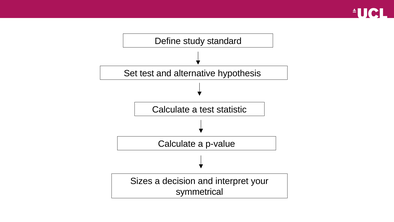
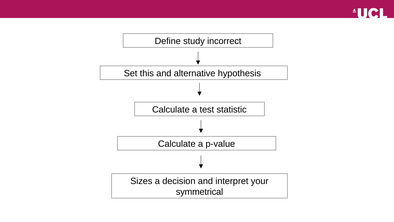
standard: standard -> incorrect
Set test: test -> this
